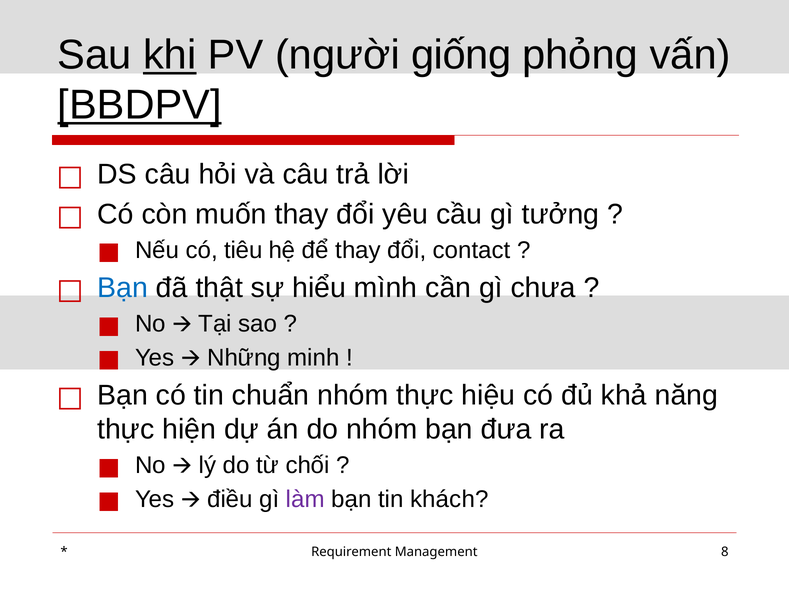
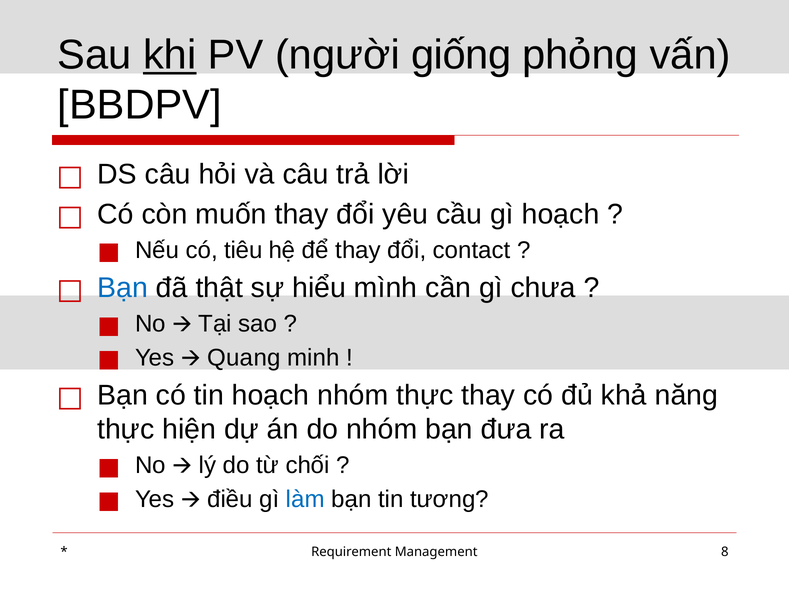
BBDPV underline: present -> none
gì tưởng: tưởng -> hoạch
Những: Những -> Quang
tin chuẩn: chuẩn -> hoạch
thực hiệu: hiệu -> thay
làm colour: purple -> blue
khách: khách -> tương
